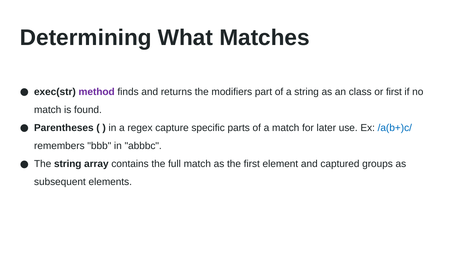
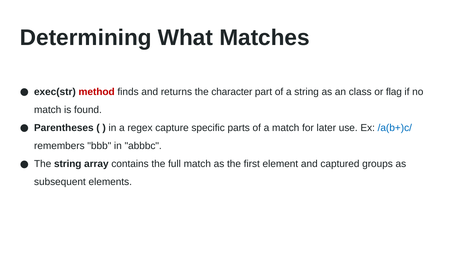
method colour: purple -> red
modifiers: modifiers -> character
or first: first -> flag
